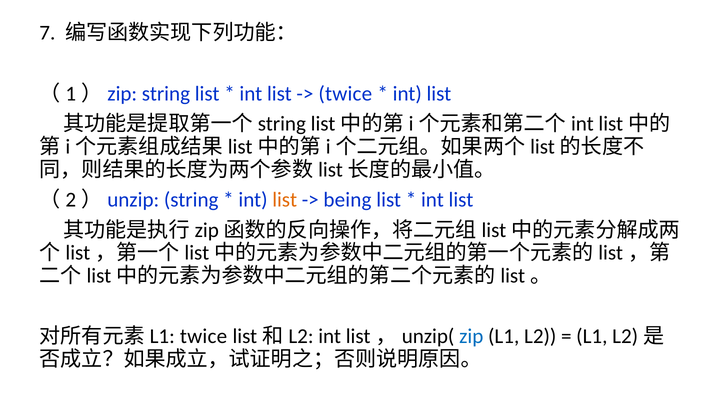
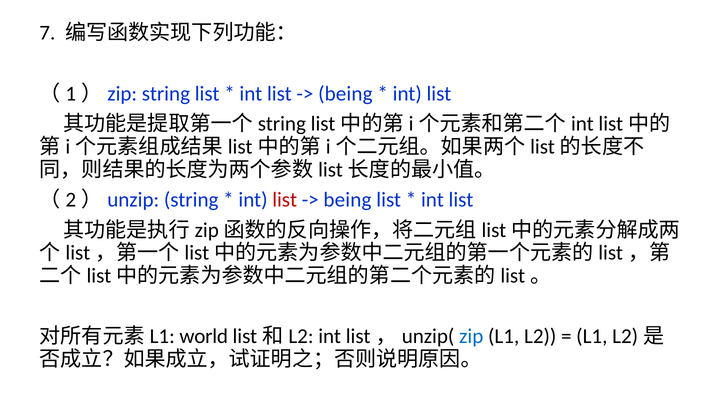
twice at (345, 94): twice -> being
list at (285, 200) colour: orange -> red
twice at (204, 336): twice -> world
